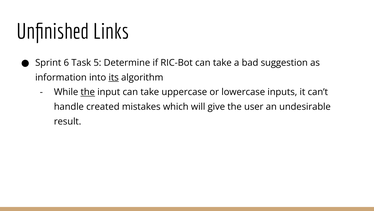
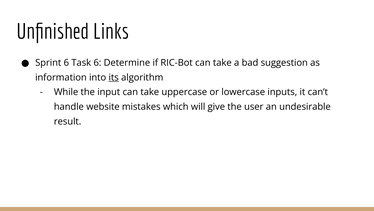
Task 5: 5 -> 6
the at (88, 92) underline: present -> none
created: created -> website
